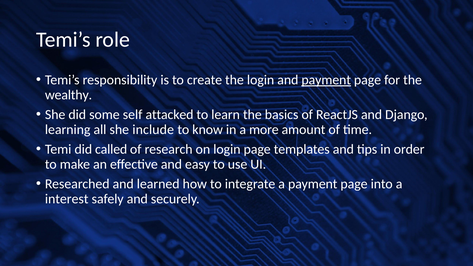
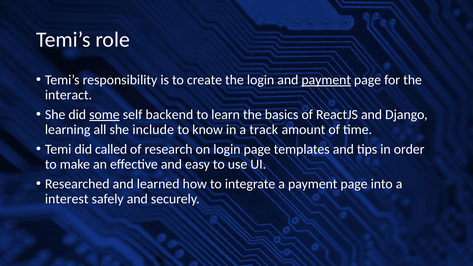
wealthy: wealthy -> interact
some underline: none -> present
attacked: attacked -> backend
more: more -> track
